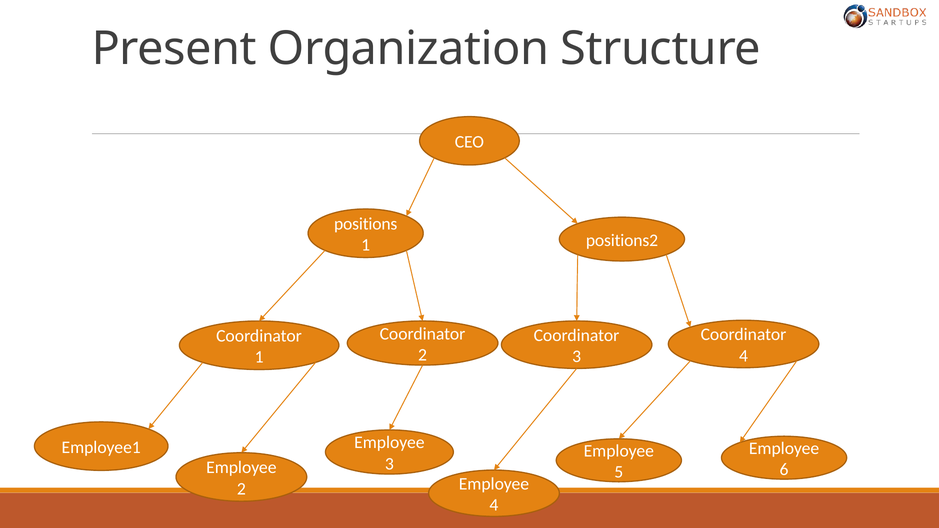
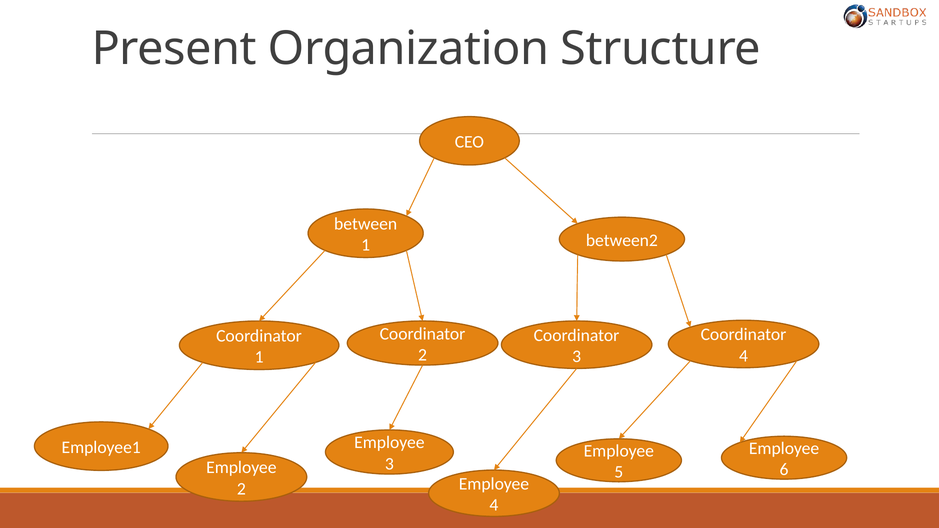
positions: positions -> between
positions2: positions2 -> between2
